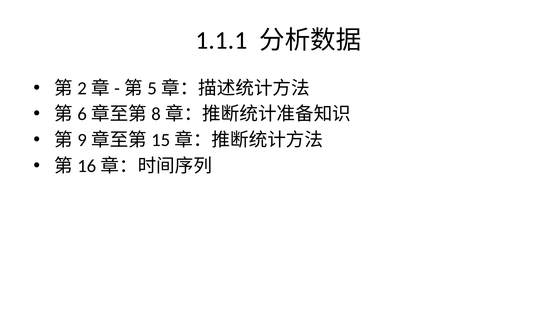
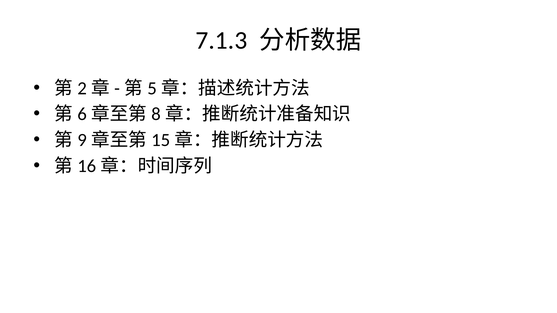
1.1.1: 1.1.1 -> 7.1.3
